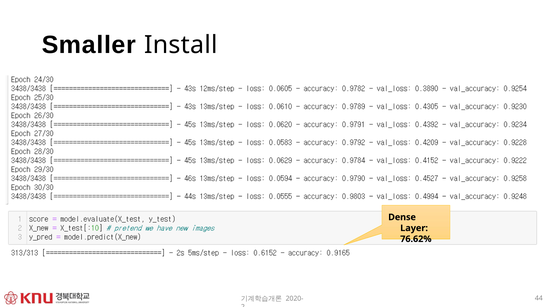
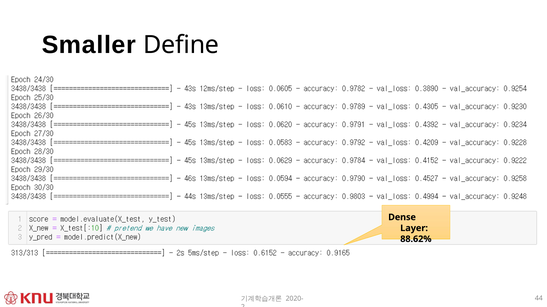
Install: Install -> Define
76.62%: 76.62% -> 88.62%
